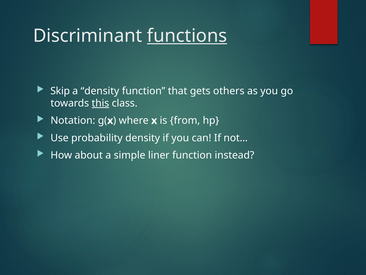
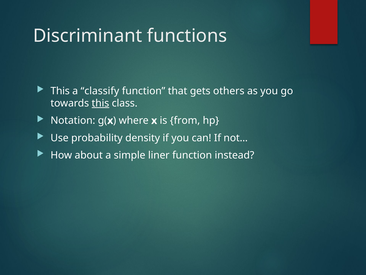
functions underline: present -> none
Skip at (60, 91): Skip -> This
a density: density -> classify
